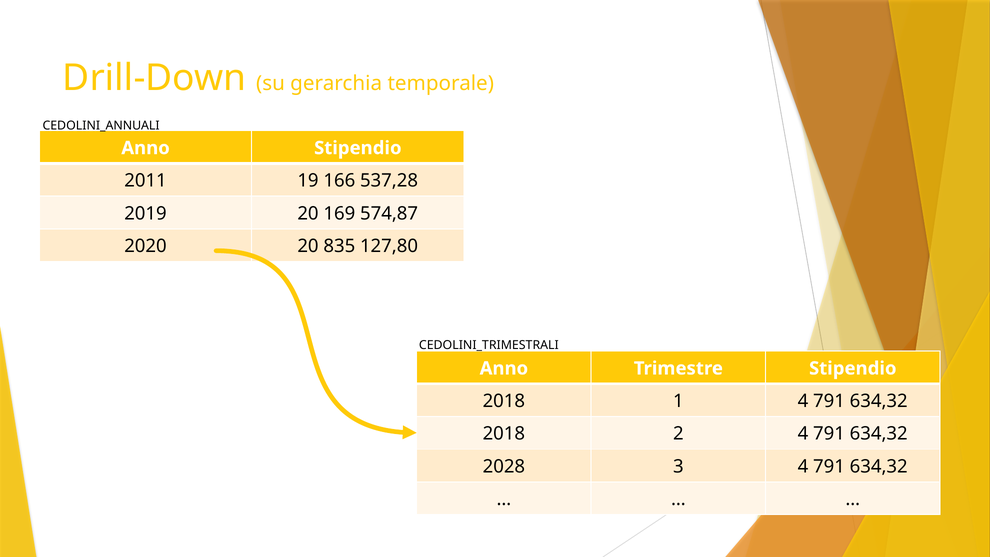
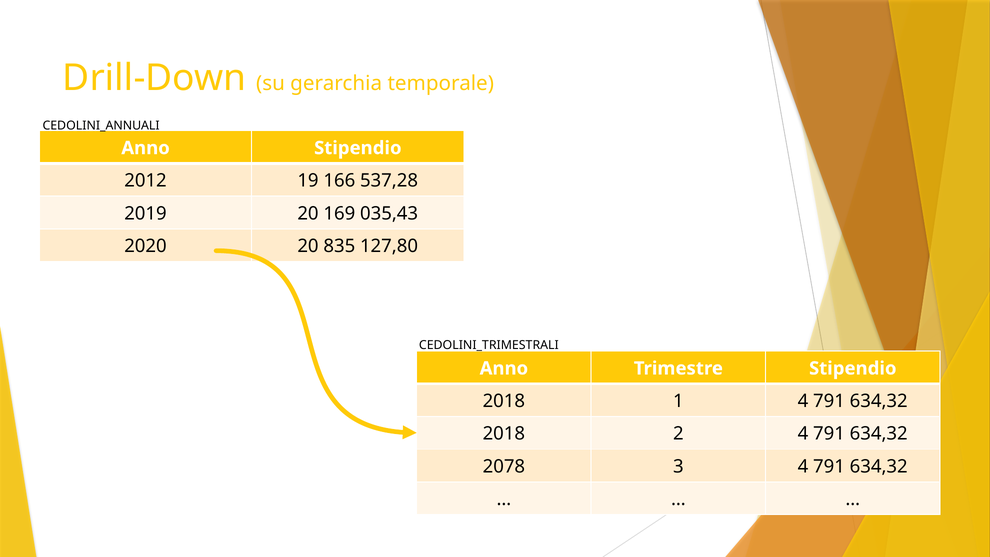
2011: 2011 -> 2012
574,87: 574,87 -> 035,43
2028: 2028 -> 2078
